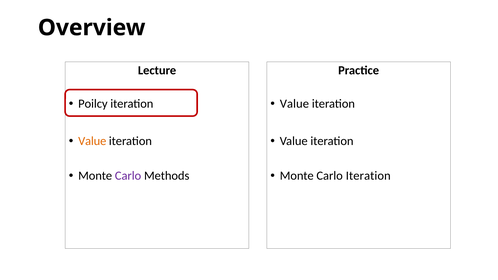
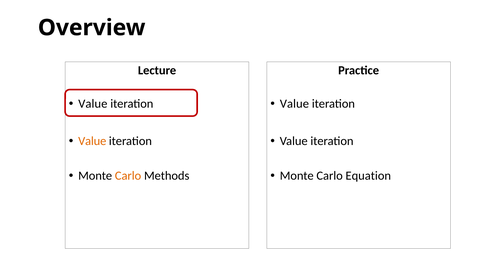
Poilcy at (93, 104): Poilcy -> Value
Carlo at (128, 176) colour: purple -> orange
Carlo Iteration: Iteration -> Equation
